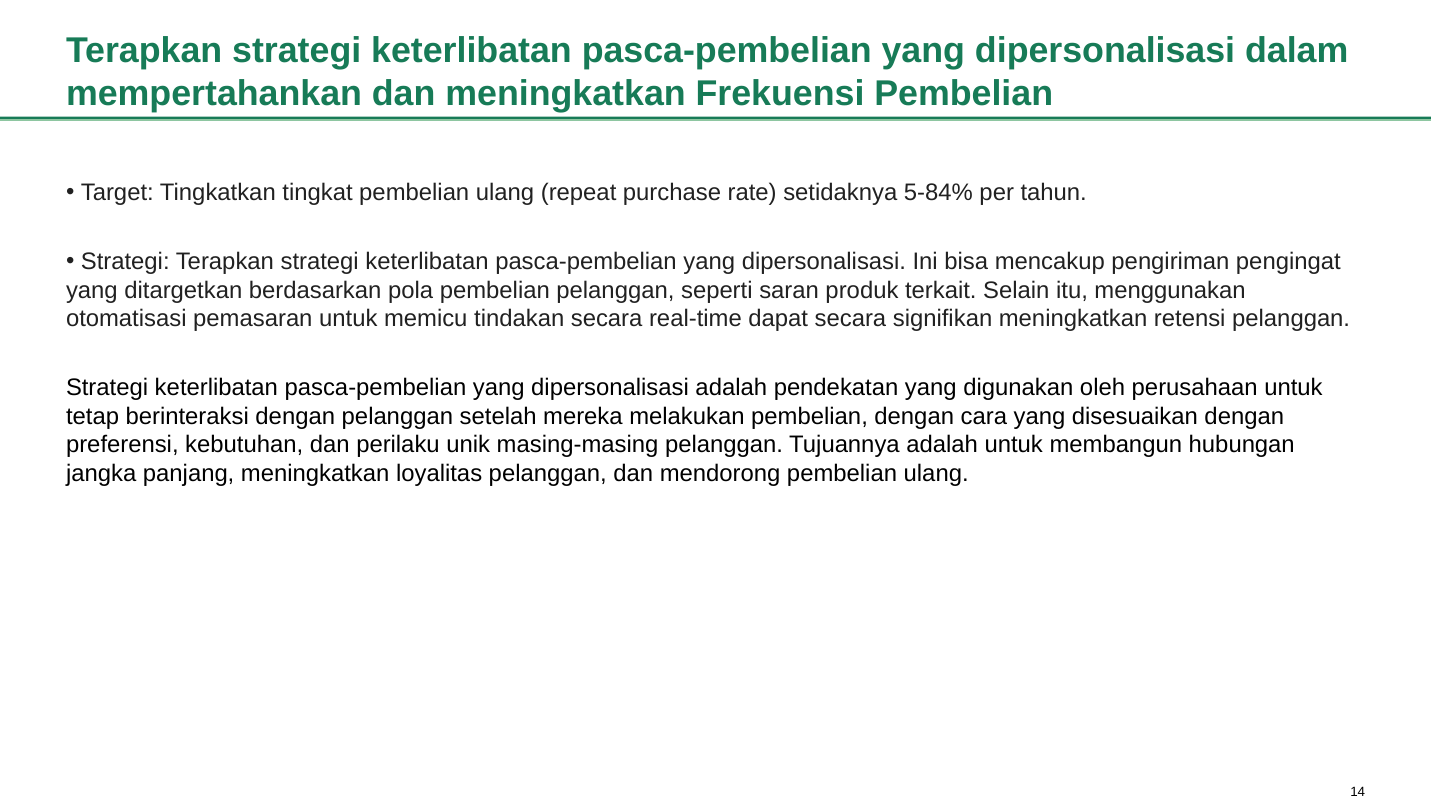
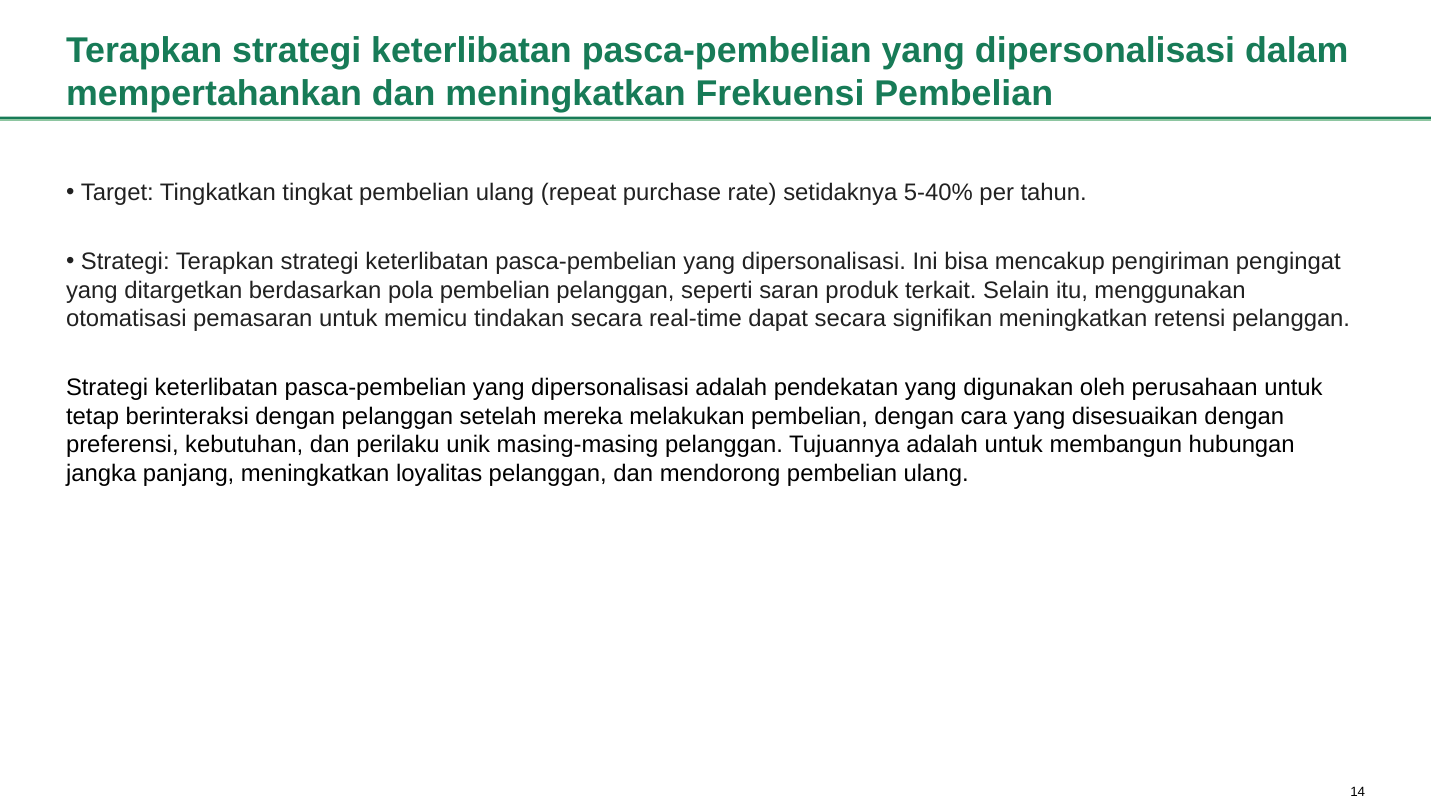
5-84%: 5-84% -> 5-40%
